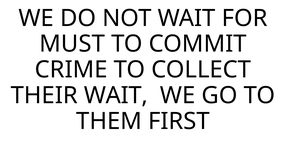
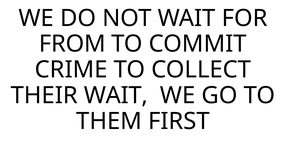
MUST: MUST -> FROM
